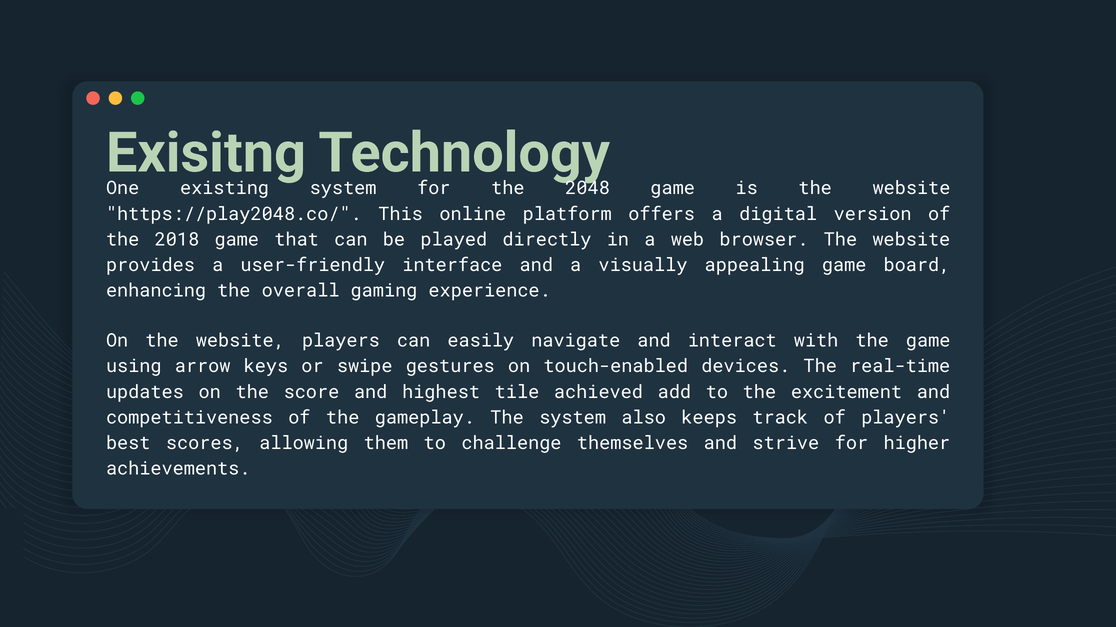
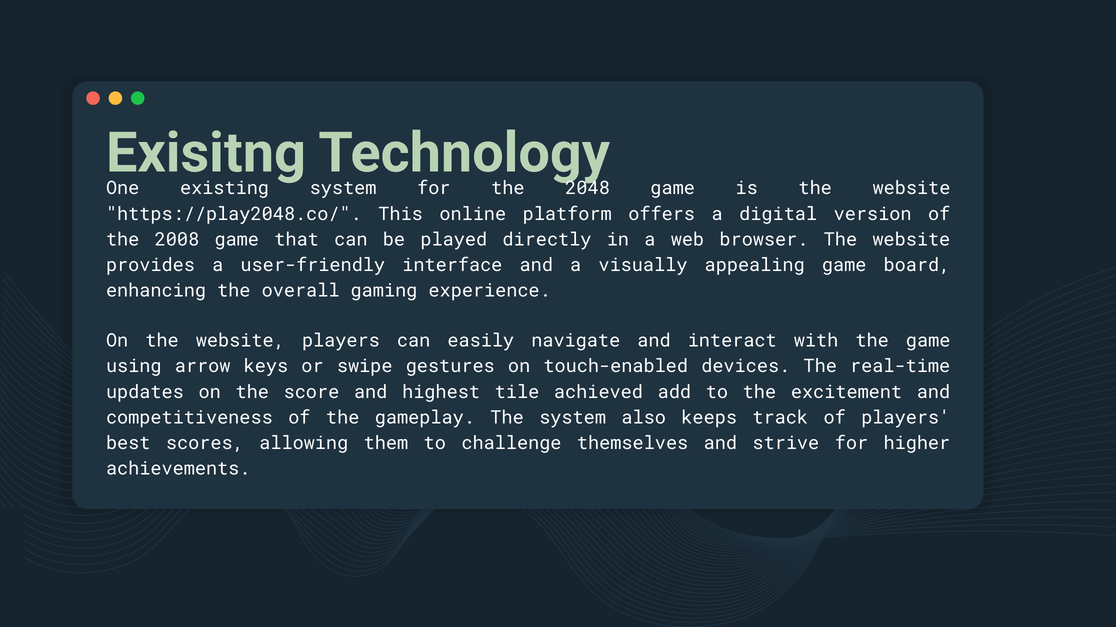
2018: 2018 -> 2008
